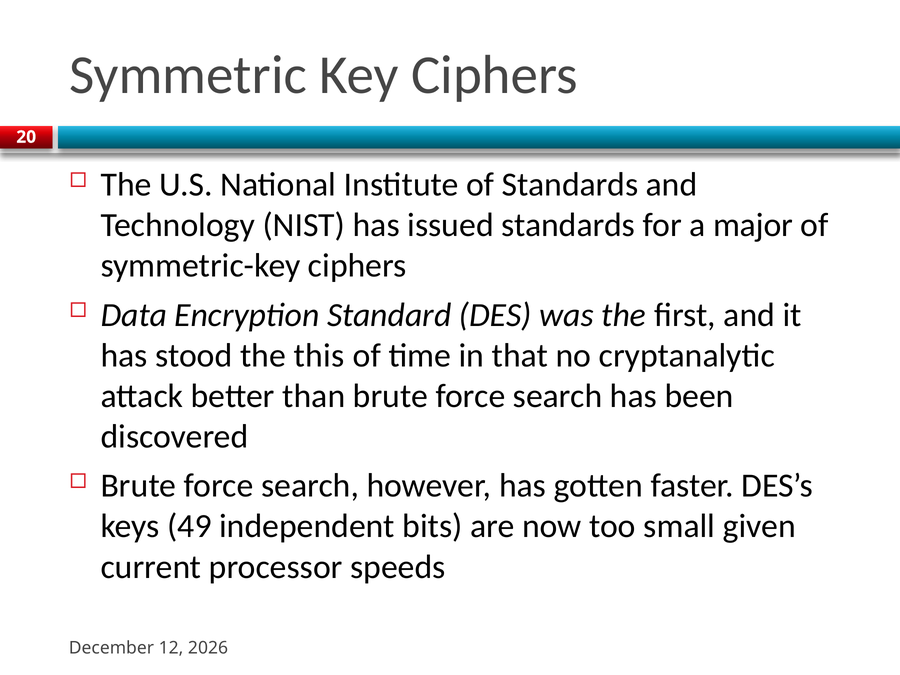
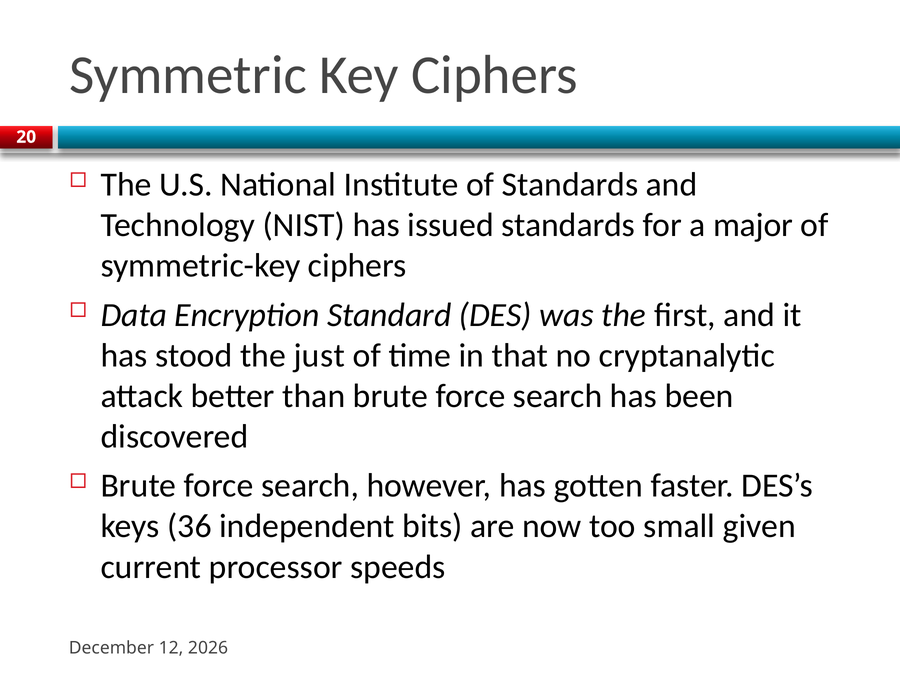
this: this -> just
49: 49 -> 36
